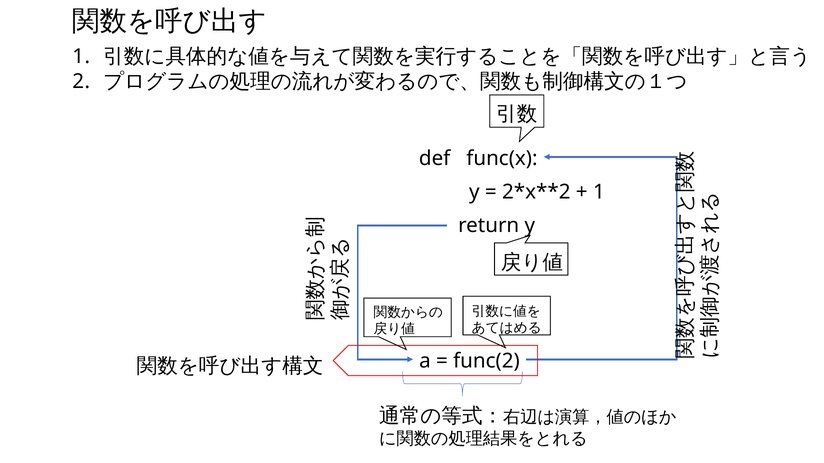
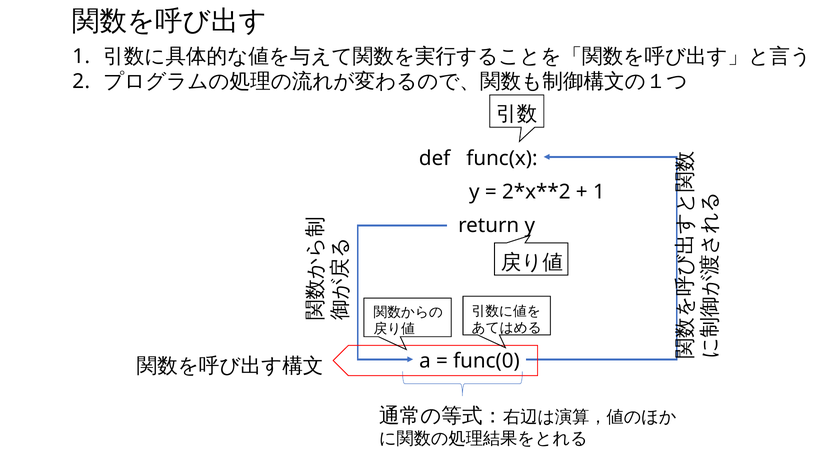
func(2: func(2 -> func(0
